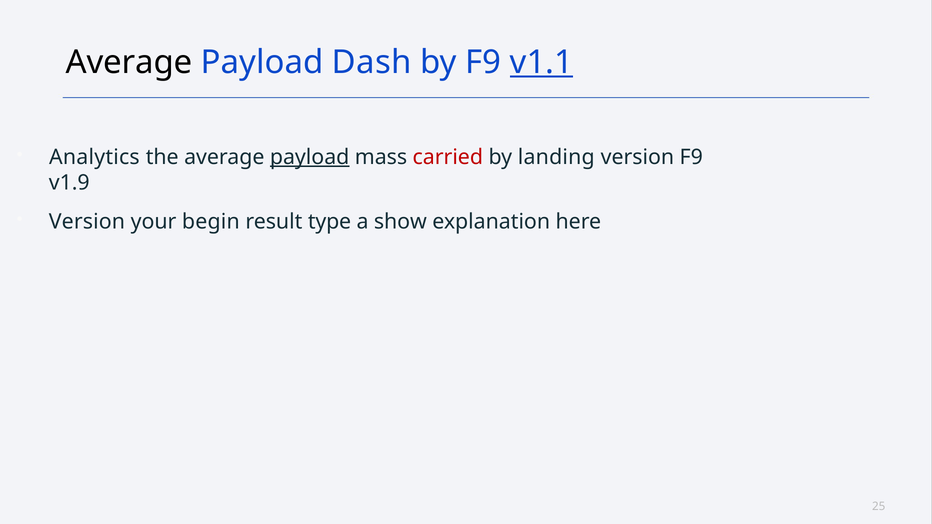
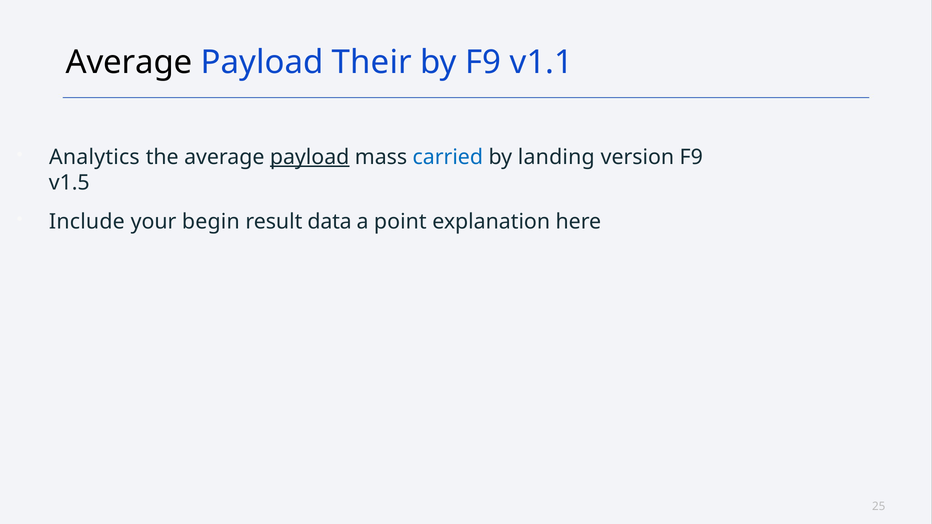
Dash: Dash -> Their
v1.1 underline: present -> none
carried colour: red -> blue
v1.9: v1.9 -> v1.5
Version at (87, 222): Version -> Include
type: type -> data
show: show -> point
